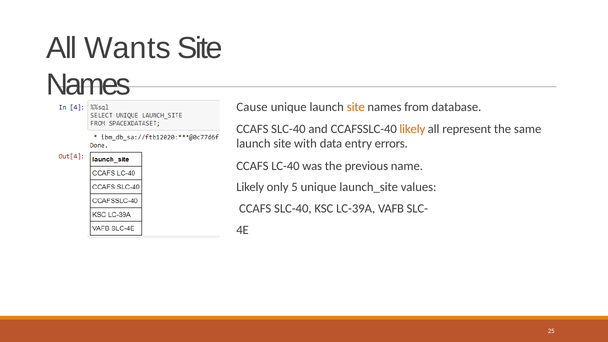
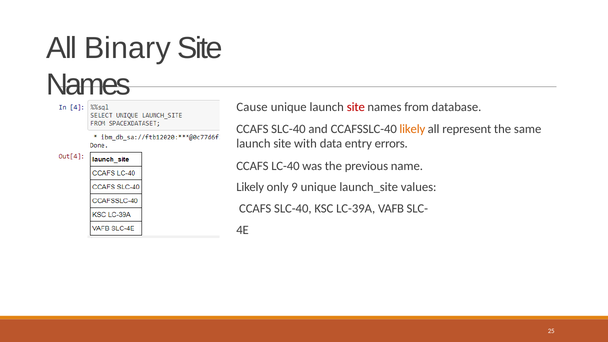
Wants: Wants -> Binary
site at (356, 107) colour: orange -> red
5: 5 -> 9
